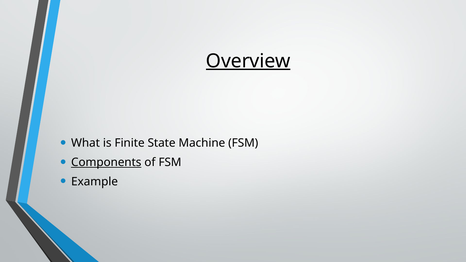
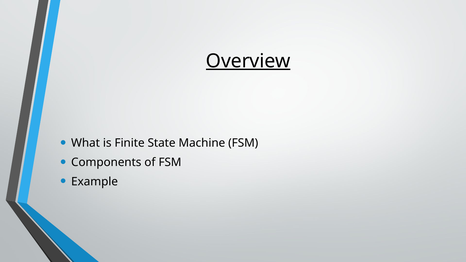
Components underline: present -> none
